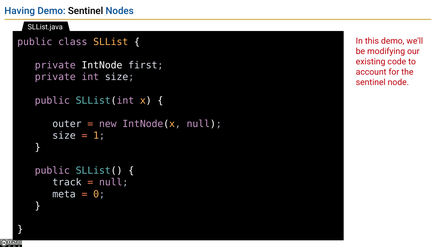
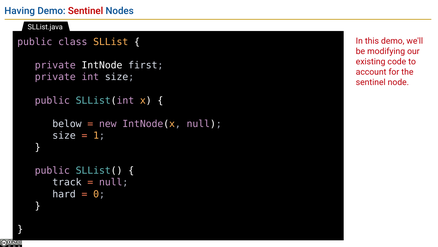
Sentinel at (86, 11) colour: black -> red
outer: outer -> below
meta: meta -> hard
